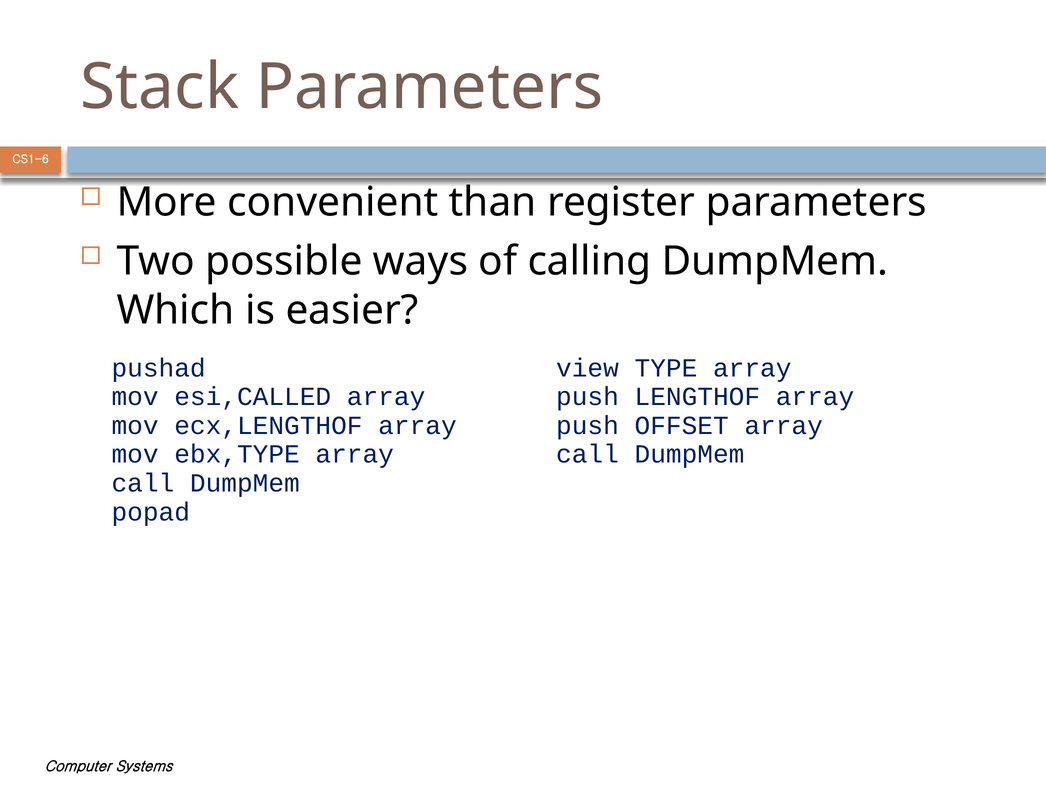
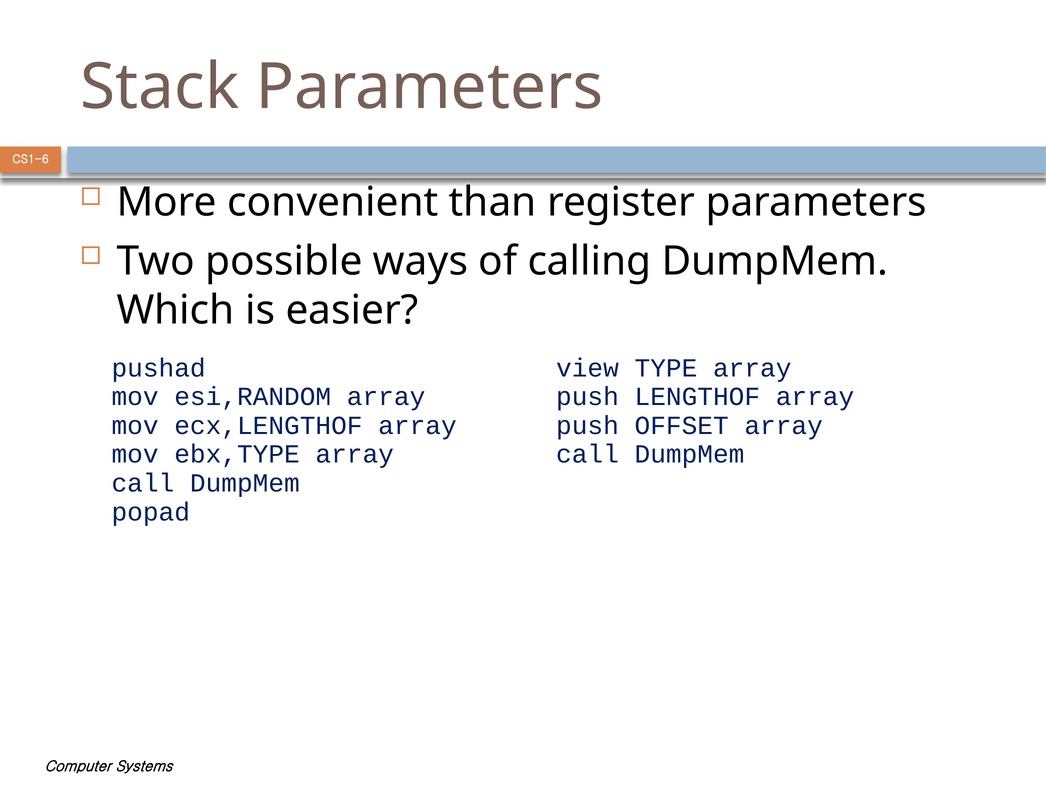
esi,CALLED: esi,CALLED -> esi,RANDOM
